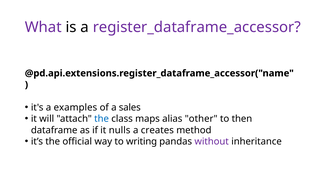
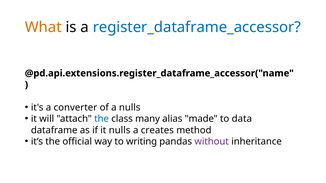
What colour: purple -> orange
register_dataframe_accessor colour: purple -> blue
examples: examples -> converter
a sales: sales -> nulls
maps: maps -> many
other: other -> made
then: then -> data
